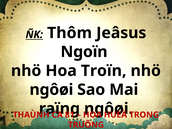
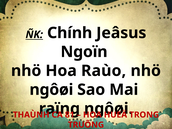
Thôm: Thôm -> Chính
Troïn: Troïn -> Raùo
